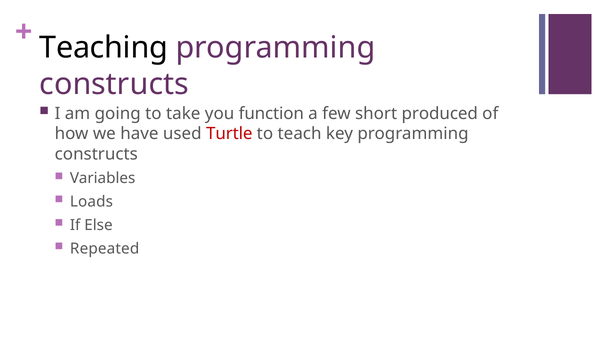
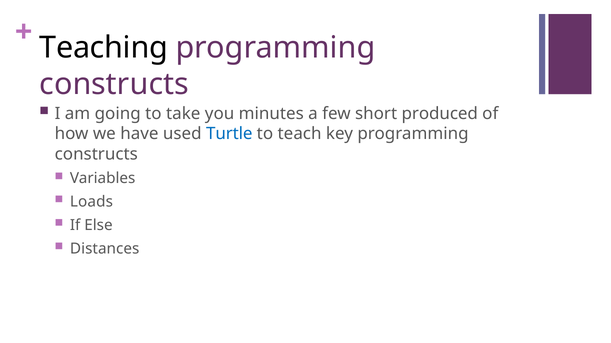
function: function -> minutes
Turtle colour: red -> blue
Repeated: Repeated -> Distances
